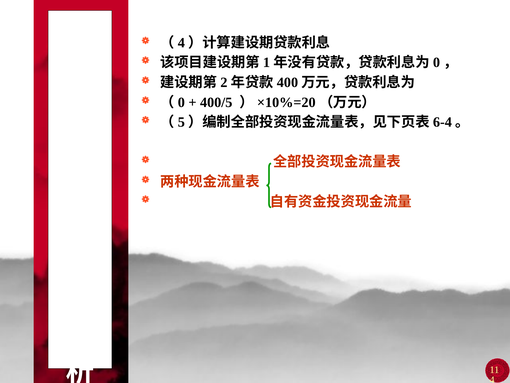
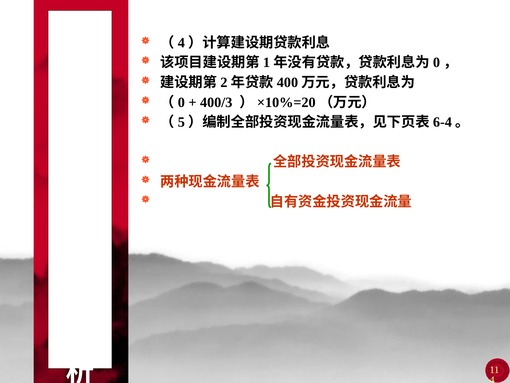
400/5: 400/5 -> 400/3
